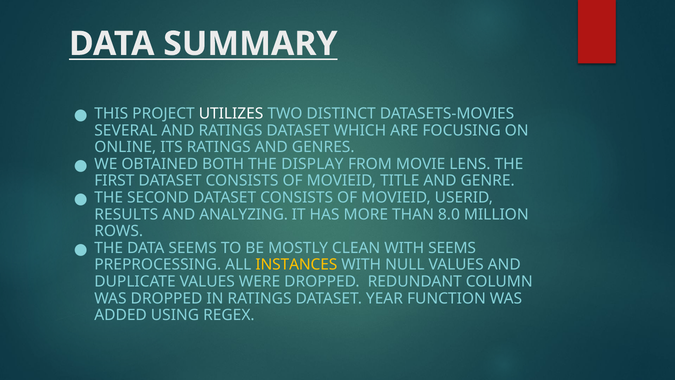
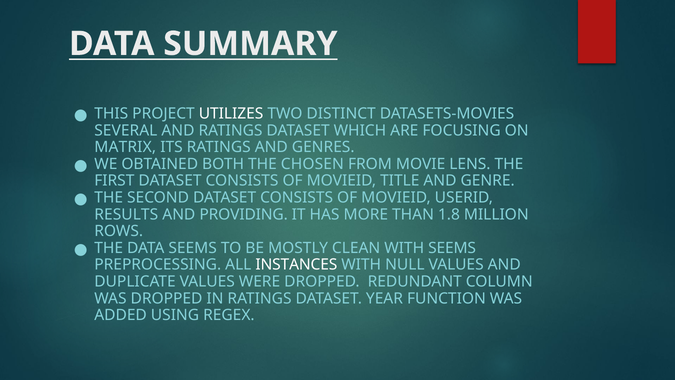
ONLINE: ONLINE -> MATRIX
DISPLAY: DISPLAY -> CHOSEN
ANALYZING: ANALYZING -> PROVIDING
8.0: 8.0 -> 1.8
INSTANCES colour: yellow -> white
